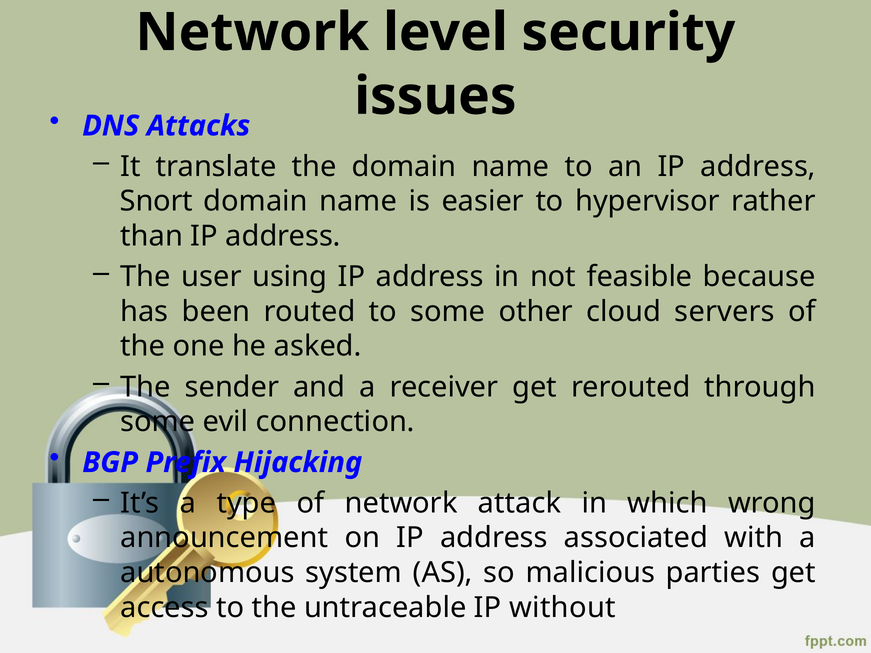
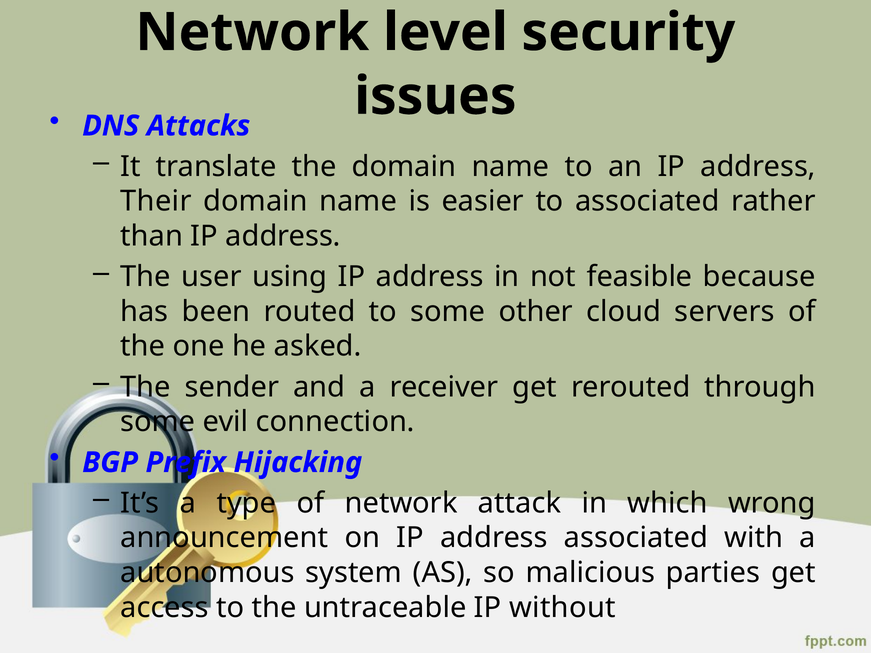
Snort: Snort -> Their
to hypervisor: hypervisor -> associated
